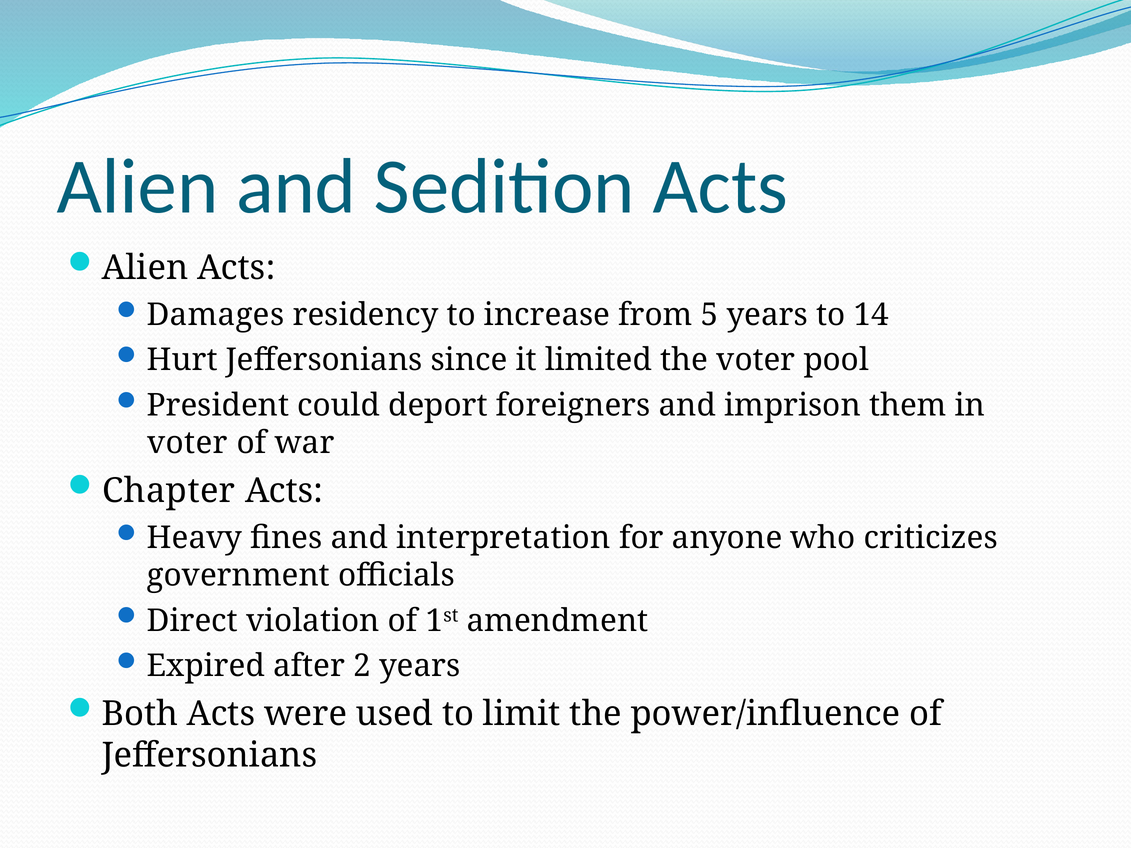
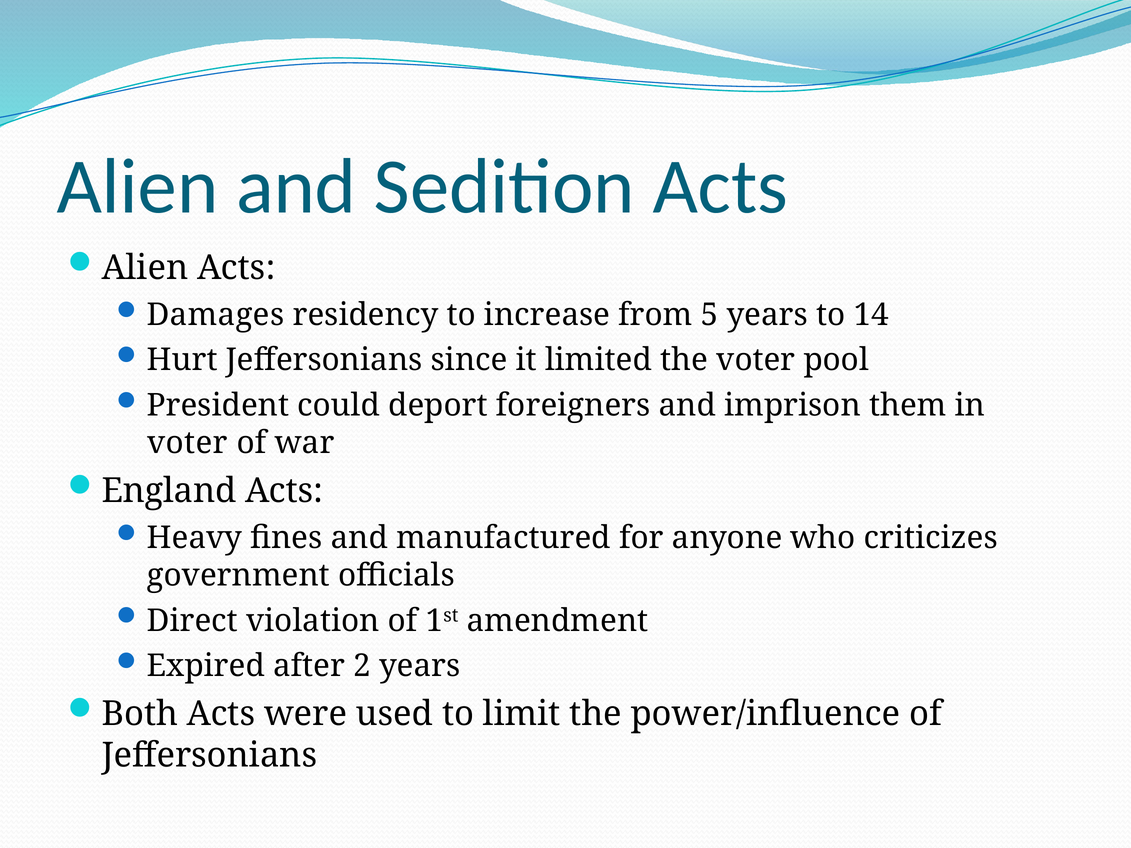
Chapter: Chapter -> England
interpretation: interpretation -> manufactured
